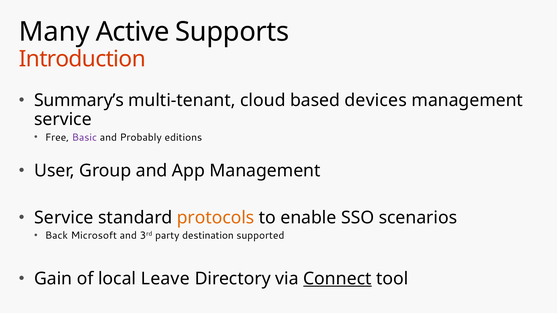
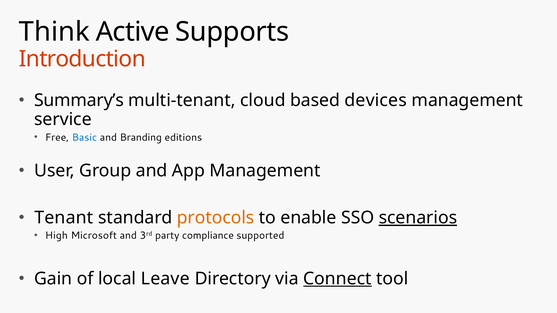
Many: Many -> Think
Basic colour: purple -> blue
Probably: Probably -> Branding
Service at (64, 218): Service -> Tenant
scenarios underline: none -> present
Back: Back -> High
destination: destination -> compliance
